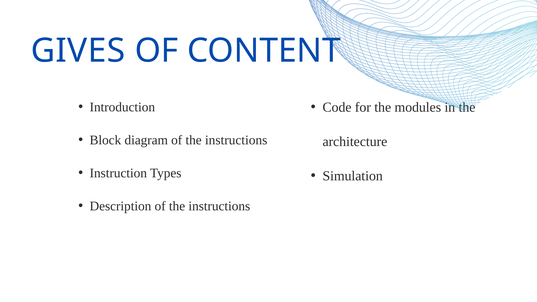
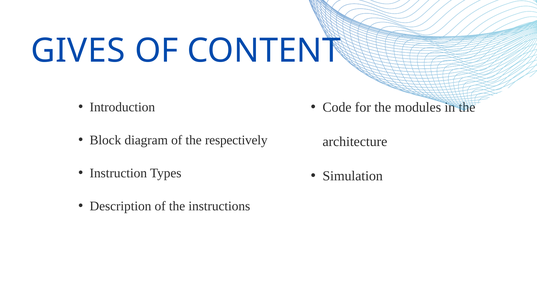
diagram of the instructions: instructions -> respectively
